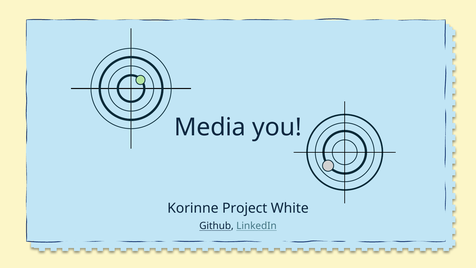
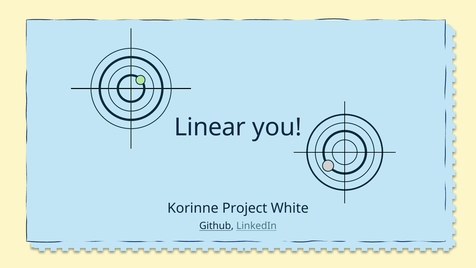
Media: Media -> Linear
